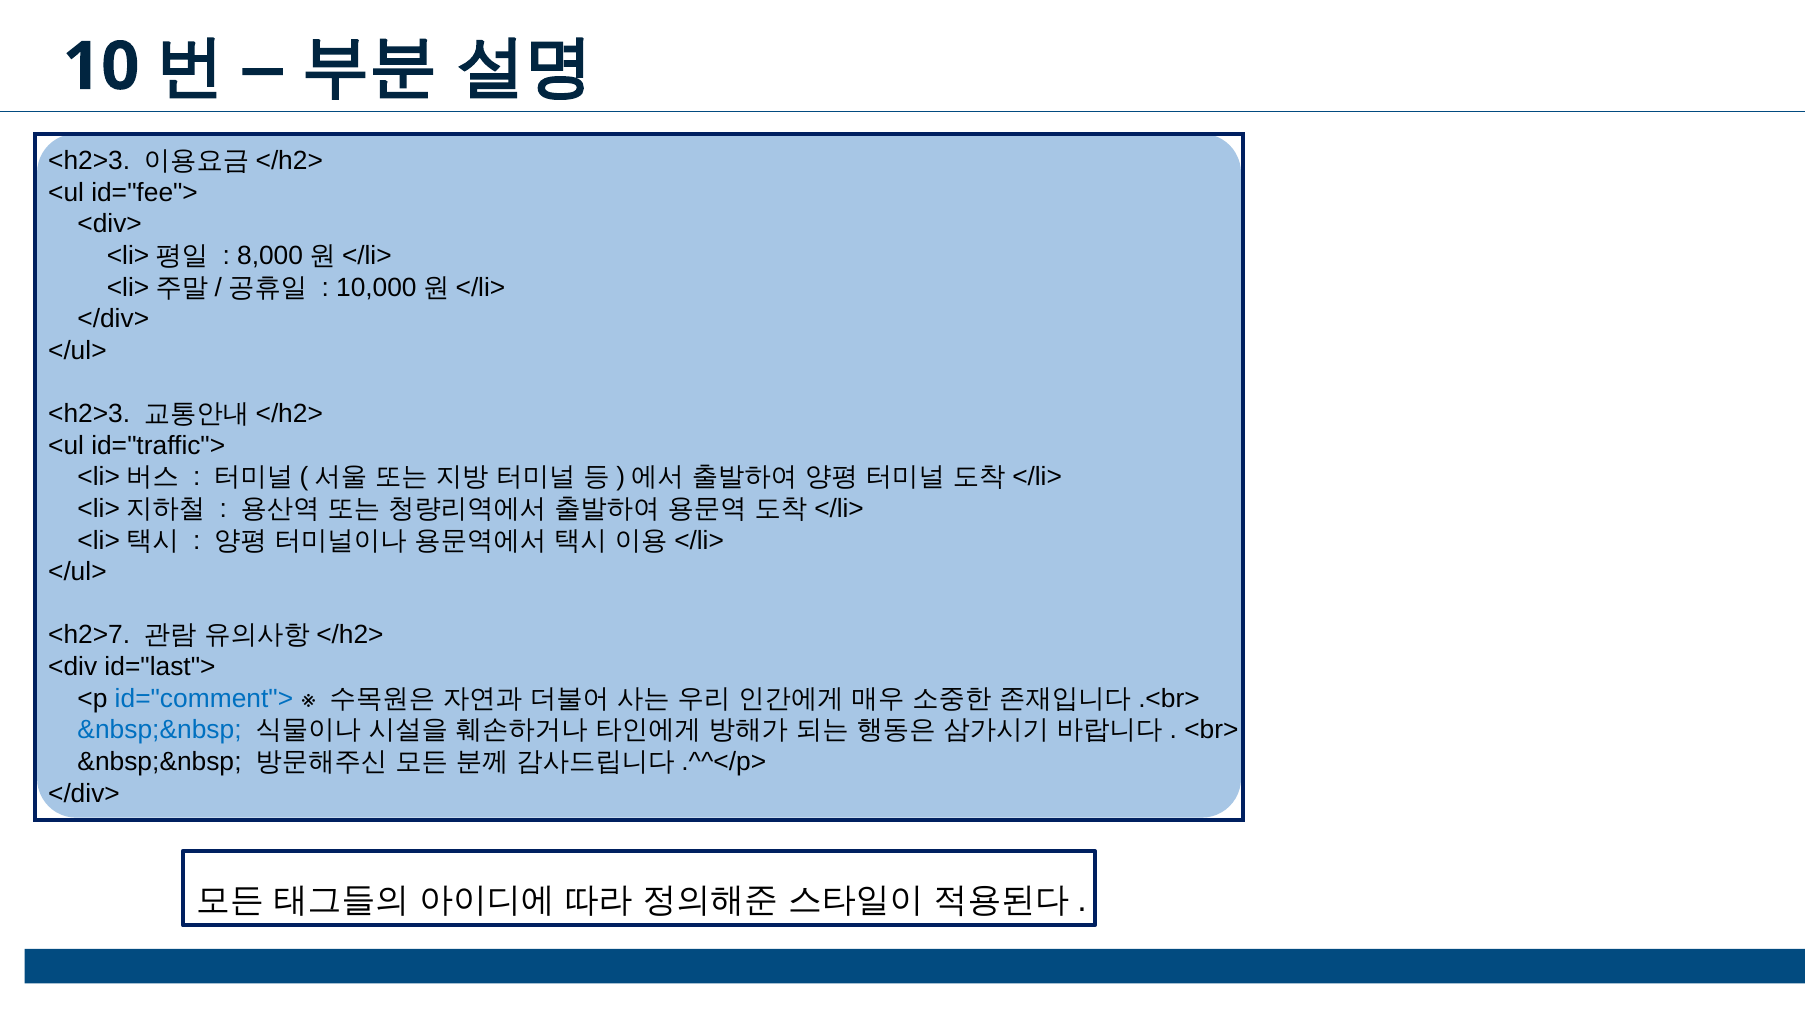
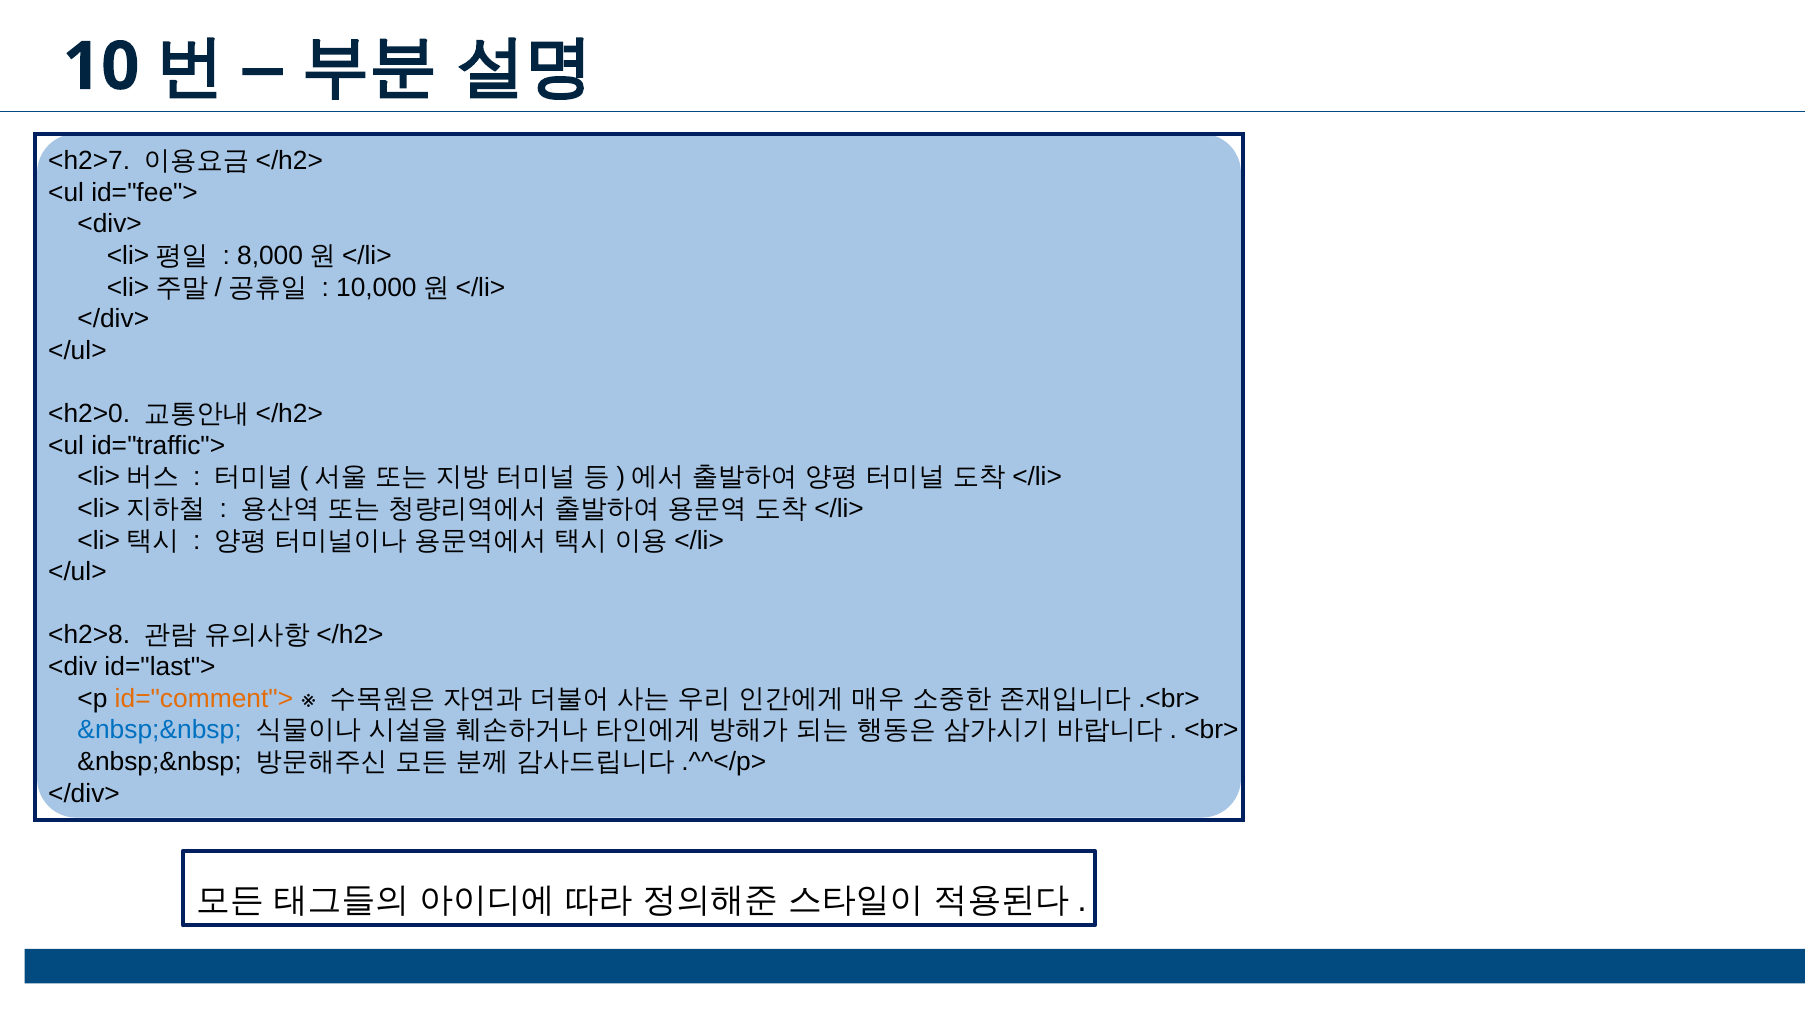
<h2>3 at (89, 161): <h2>3 -> <h2>7
<h2>3 at (89, 414): <h2>3 -> <h2>0
<h2>7: <h2>7 -> <h2>8
id="comment"> colour: blue -> orange
